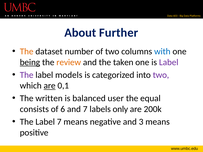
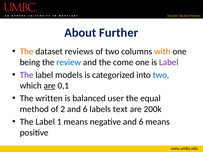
number: number -> reviews
with colour: blue -> orange
being underline: present -> none
review colour: orange -> blue
taken: taken -> come
two at (161, 75) colour: purple -> blue
consists: consists -> method
6: 6 -> 2
7 at (85, 109): 7 -> 6
only: only -> text
Label 7: 7 -> 1
negative and 3: 3 -> 6
